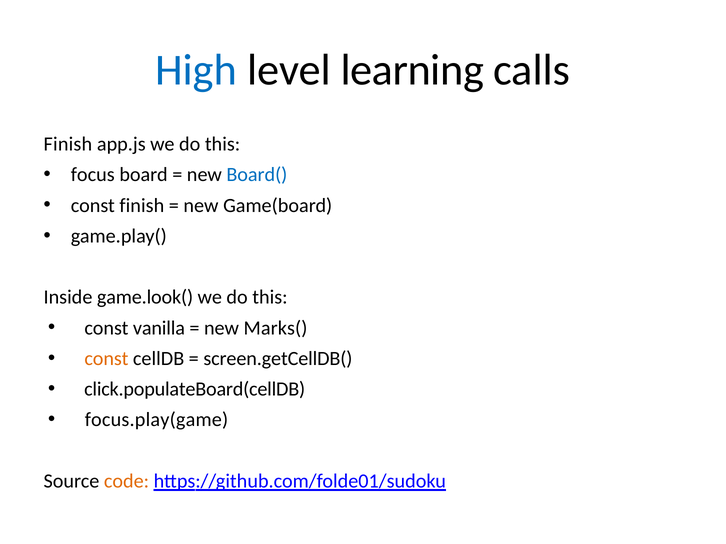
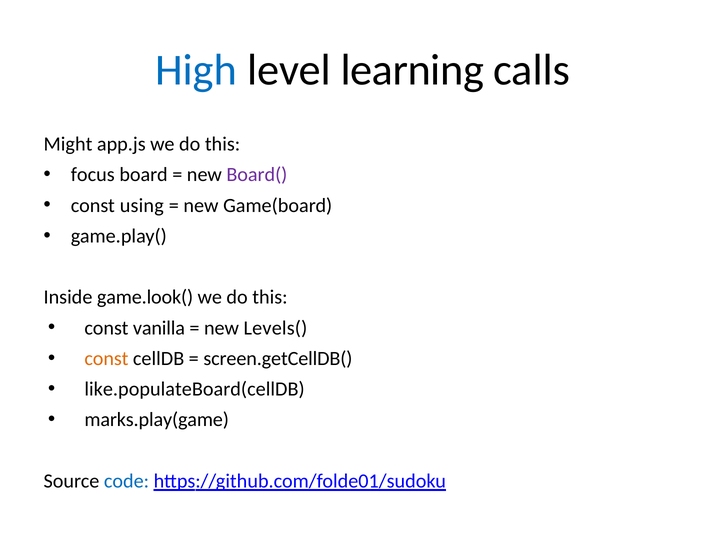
Finish at (68, 144): Finish -> Might
Board( colour: blue -> purple
const finish: finish -> using
Marks(: Marks( -> Levels(
click.populateBoard(cellDB: click.populateBoard(cellDB -> like.populateBoard(cellDB
focus.play(game: focus.play(game -> marks.play(game
code colour: orange -> blue
